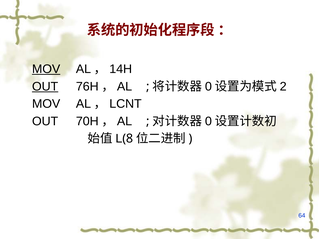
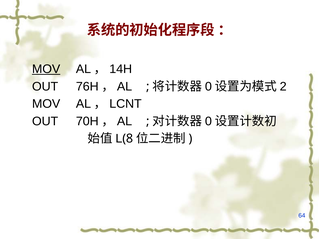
OUT at (45, 87) underline: present -> none
